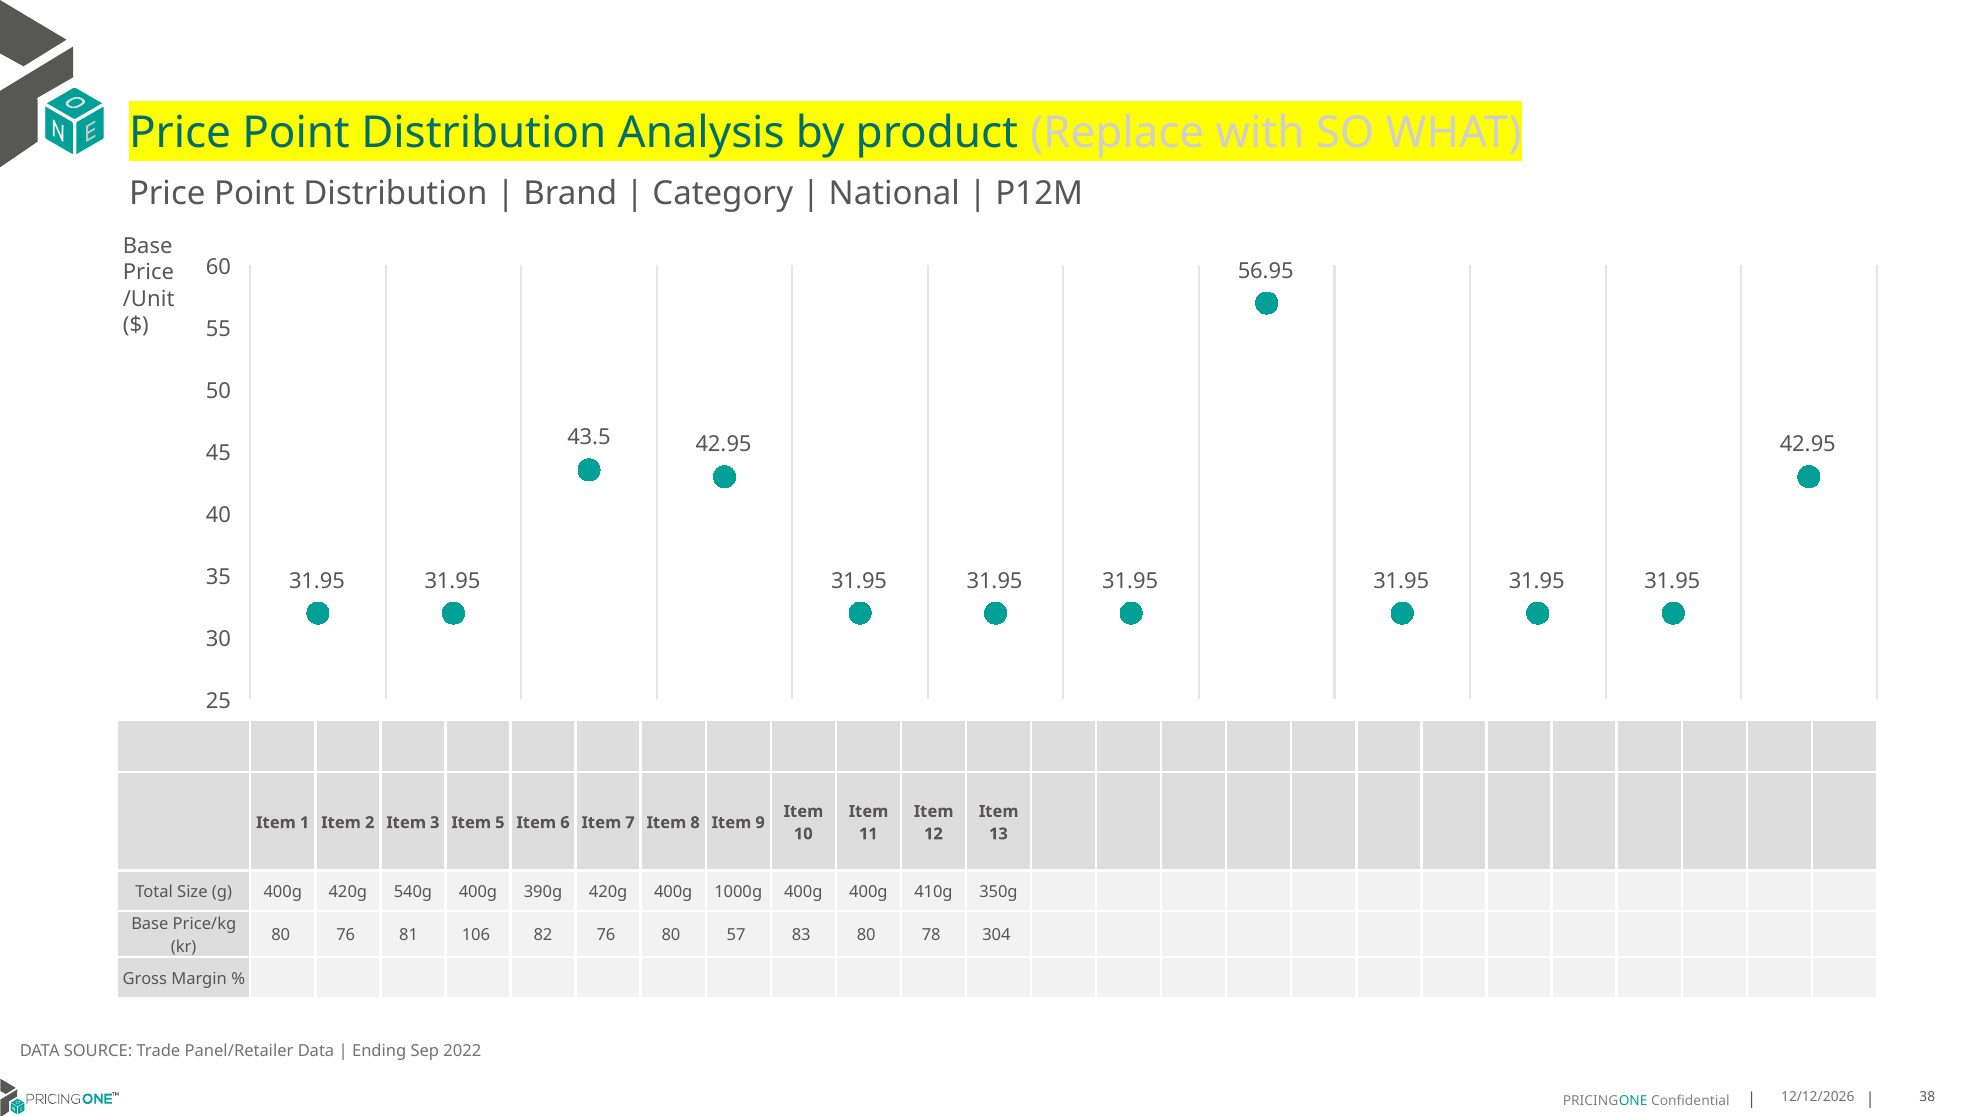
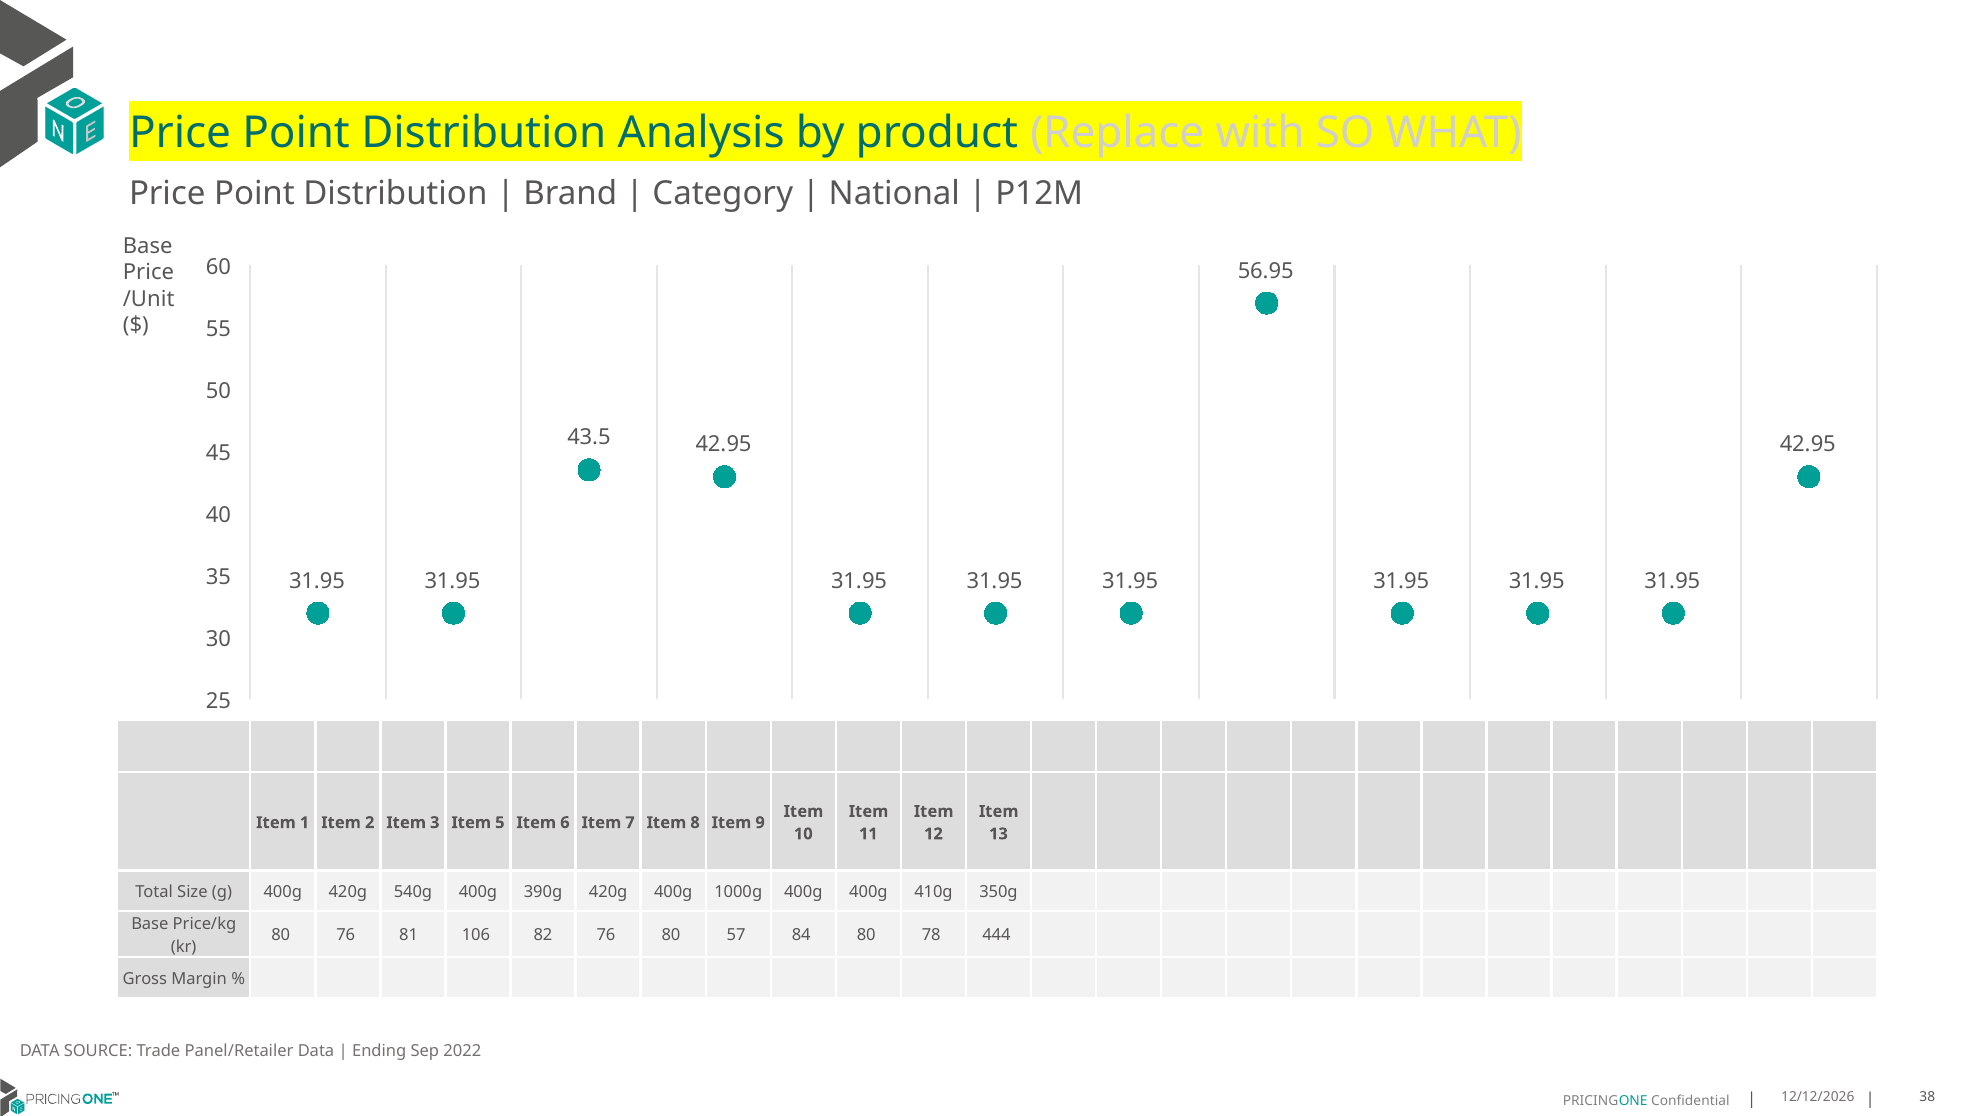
83: 83 -> 84
304: 304 -> 444
